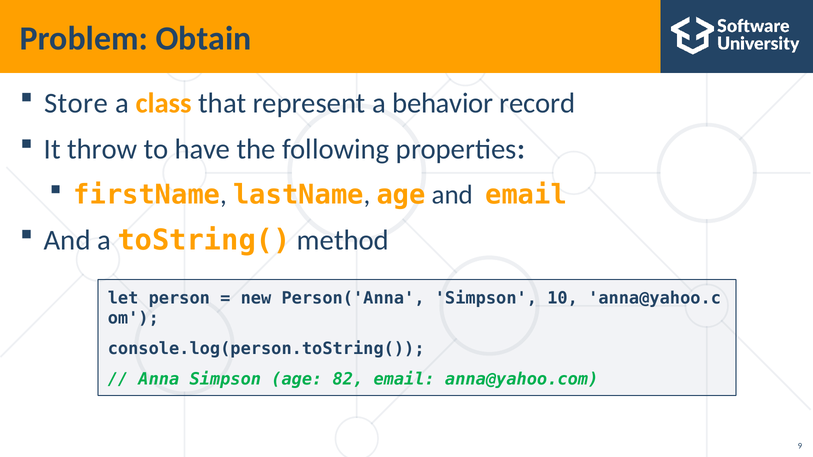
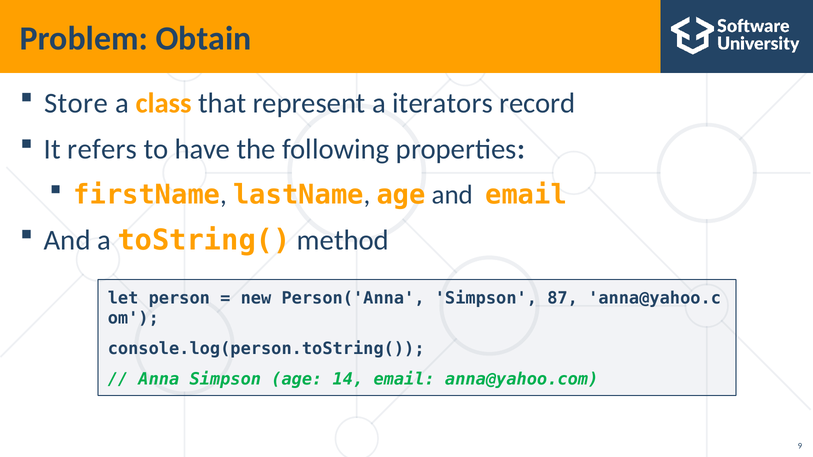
behavior: behavior -> iterators
throw: throw -> refers
10: 10 -> 87
82: 82 -> 14
